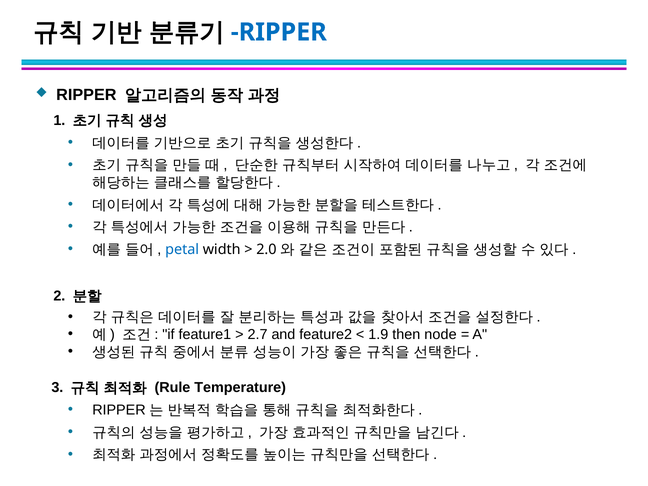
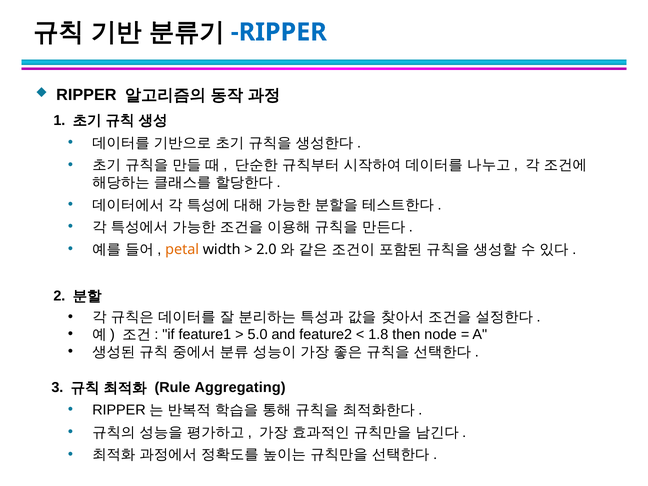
petal colour: blue -> orange
2.7: 2.7 -> 5.0
1.9: 1.9 -> 1.8
Temperature: Temperature -> Aggregating
